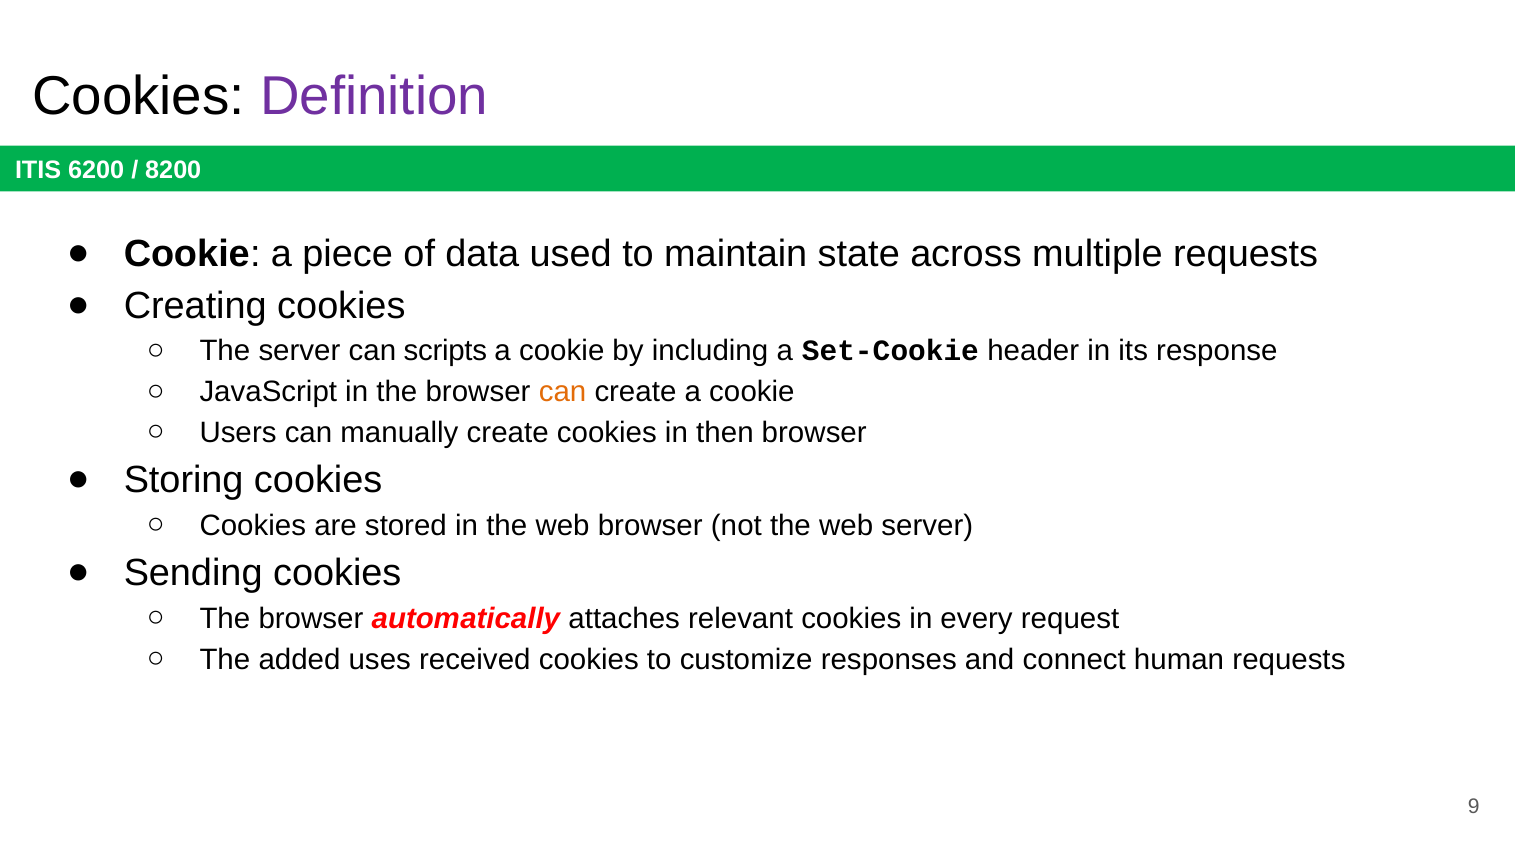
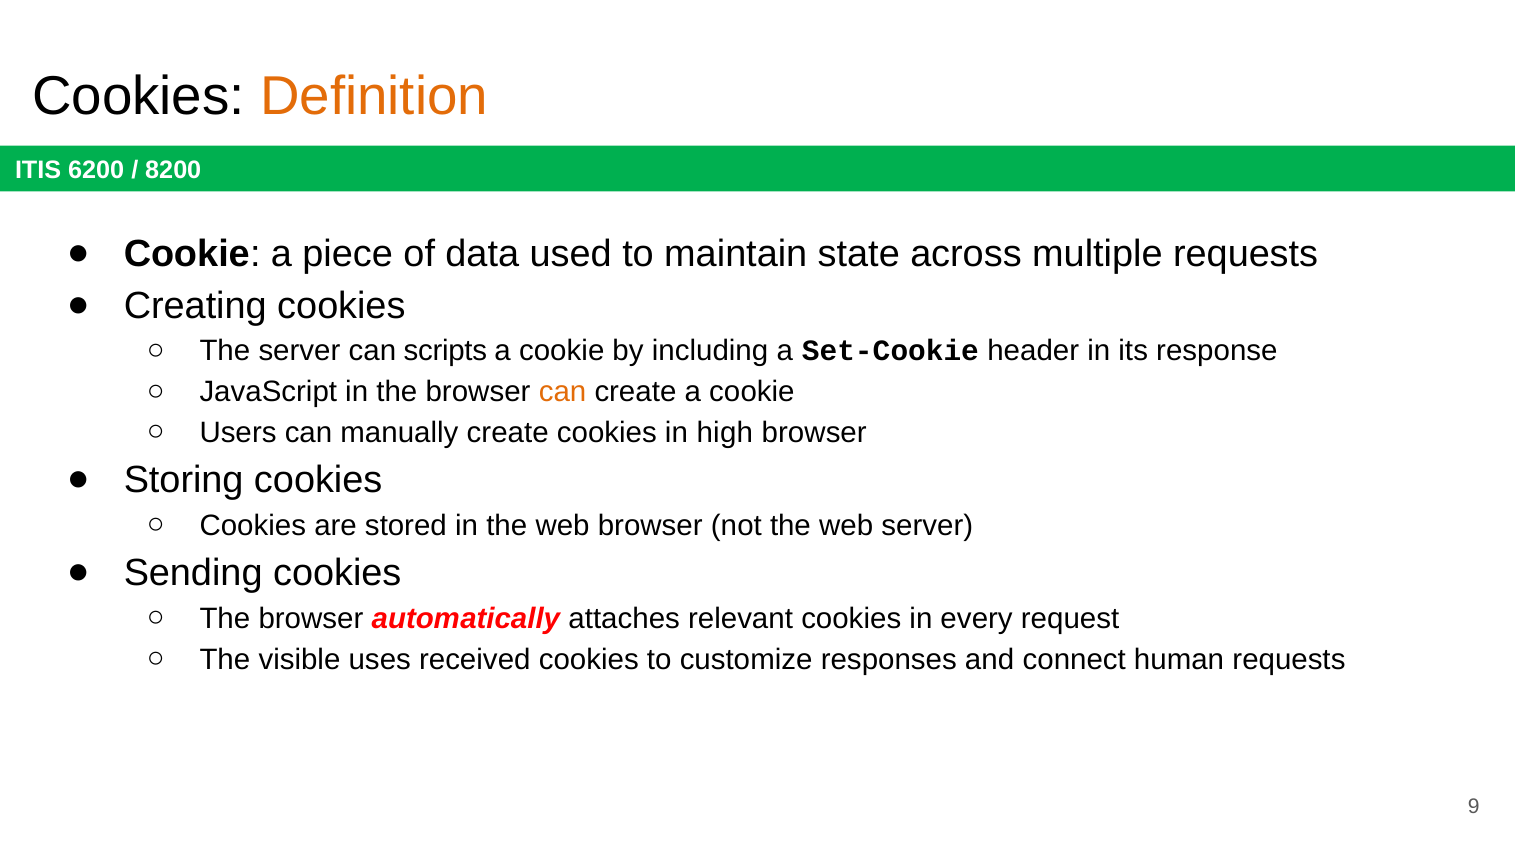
Definition colour: purple -> orange
then: then -> high
added: added -> visible
